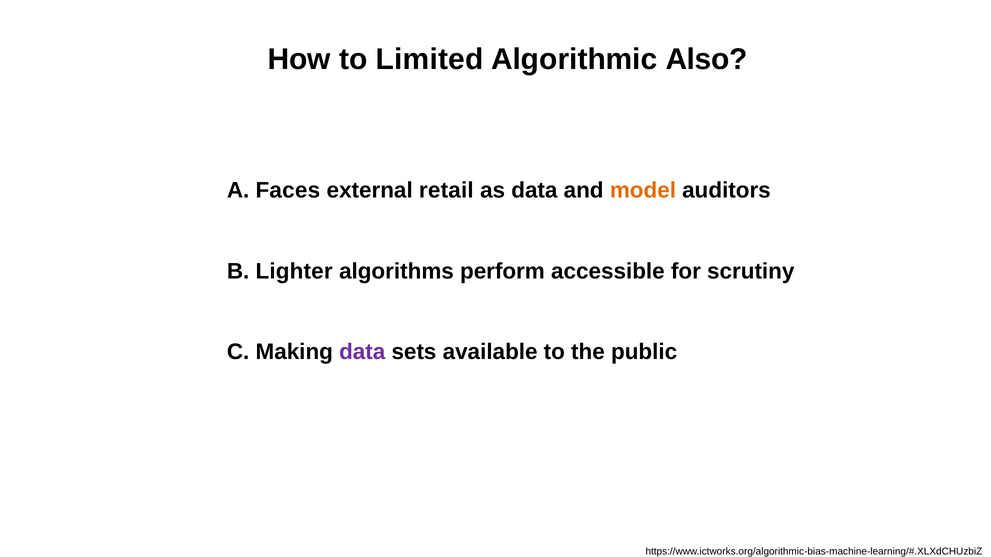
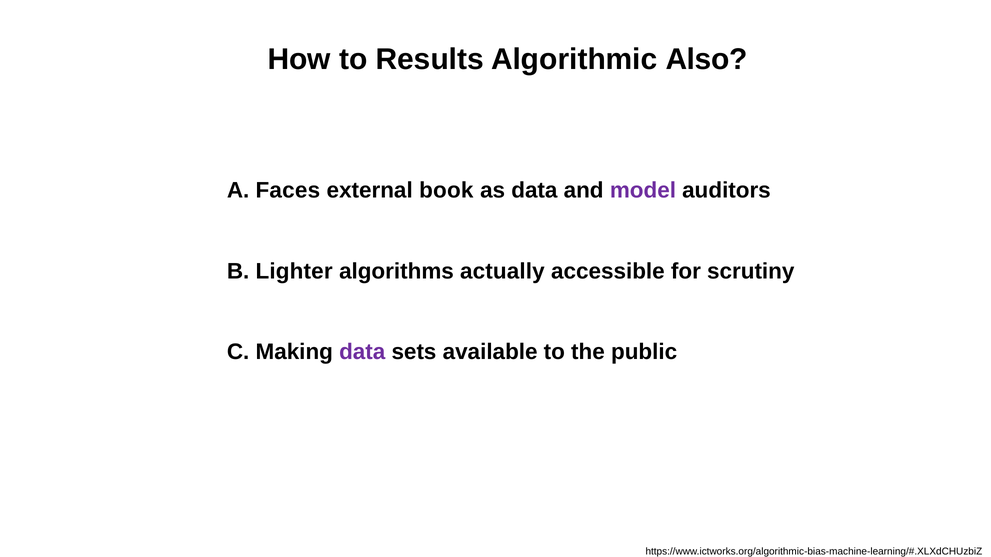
Limited: Limited -> Results
retail: retail -> book
model colour: orange -> purple
perform: perform -> actually
